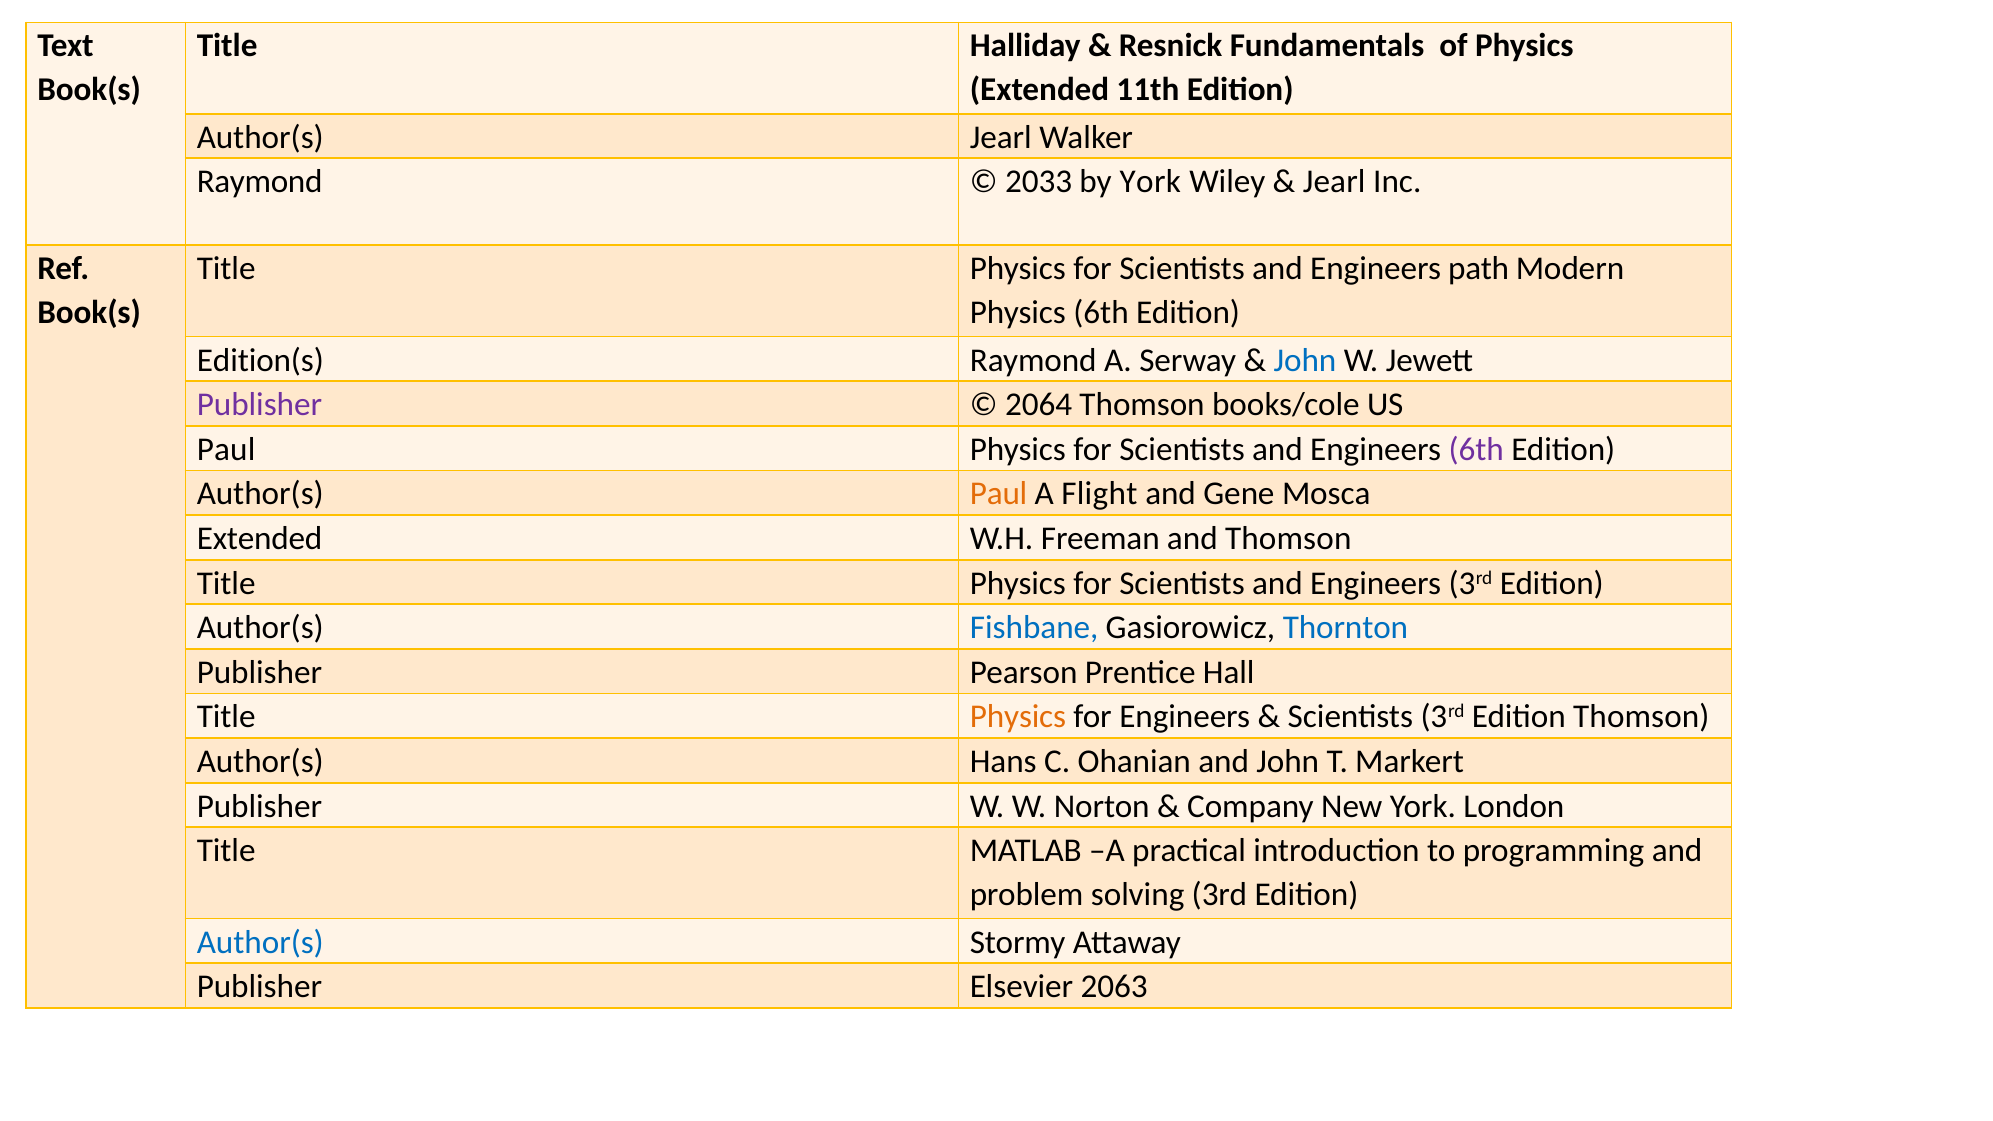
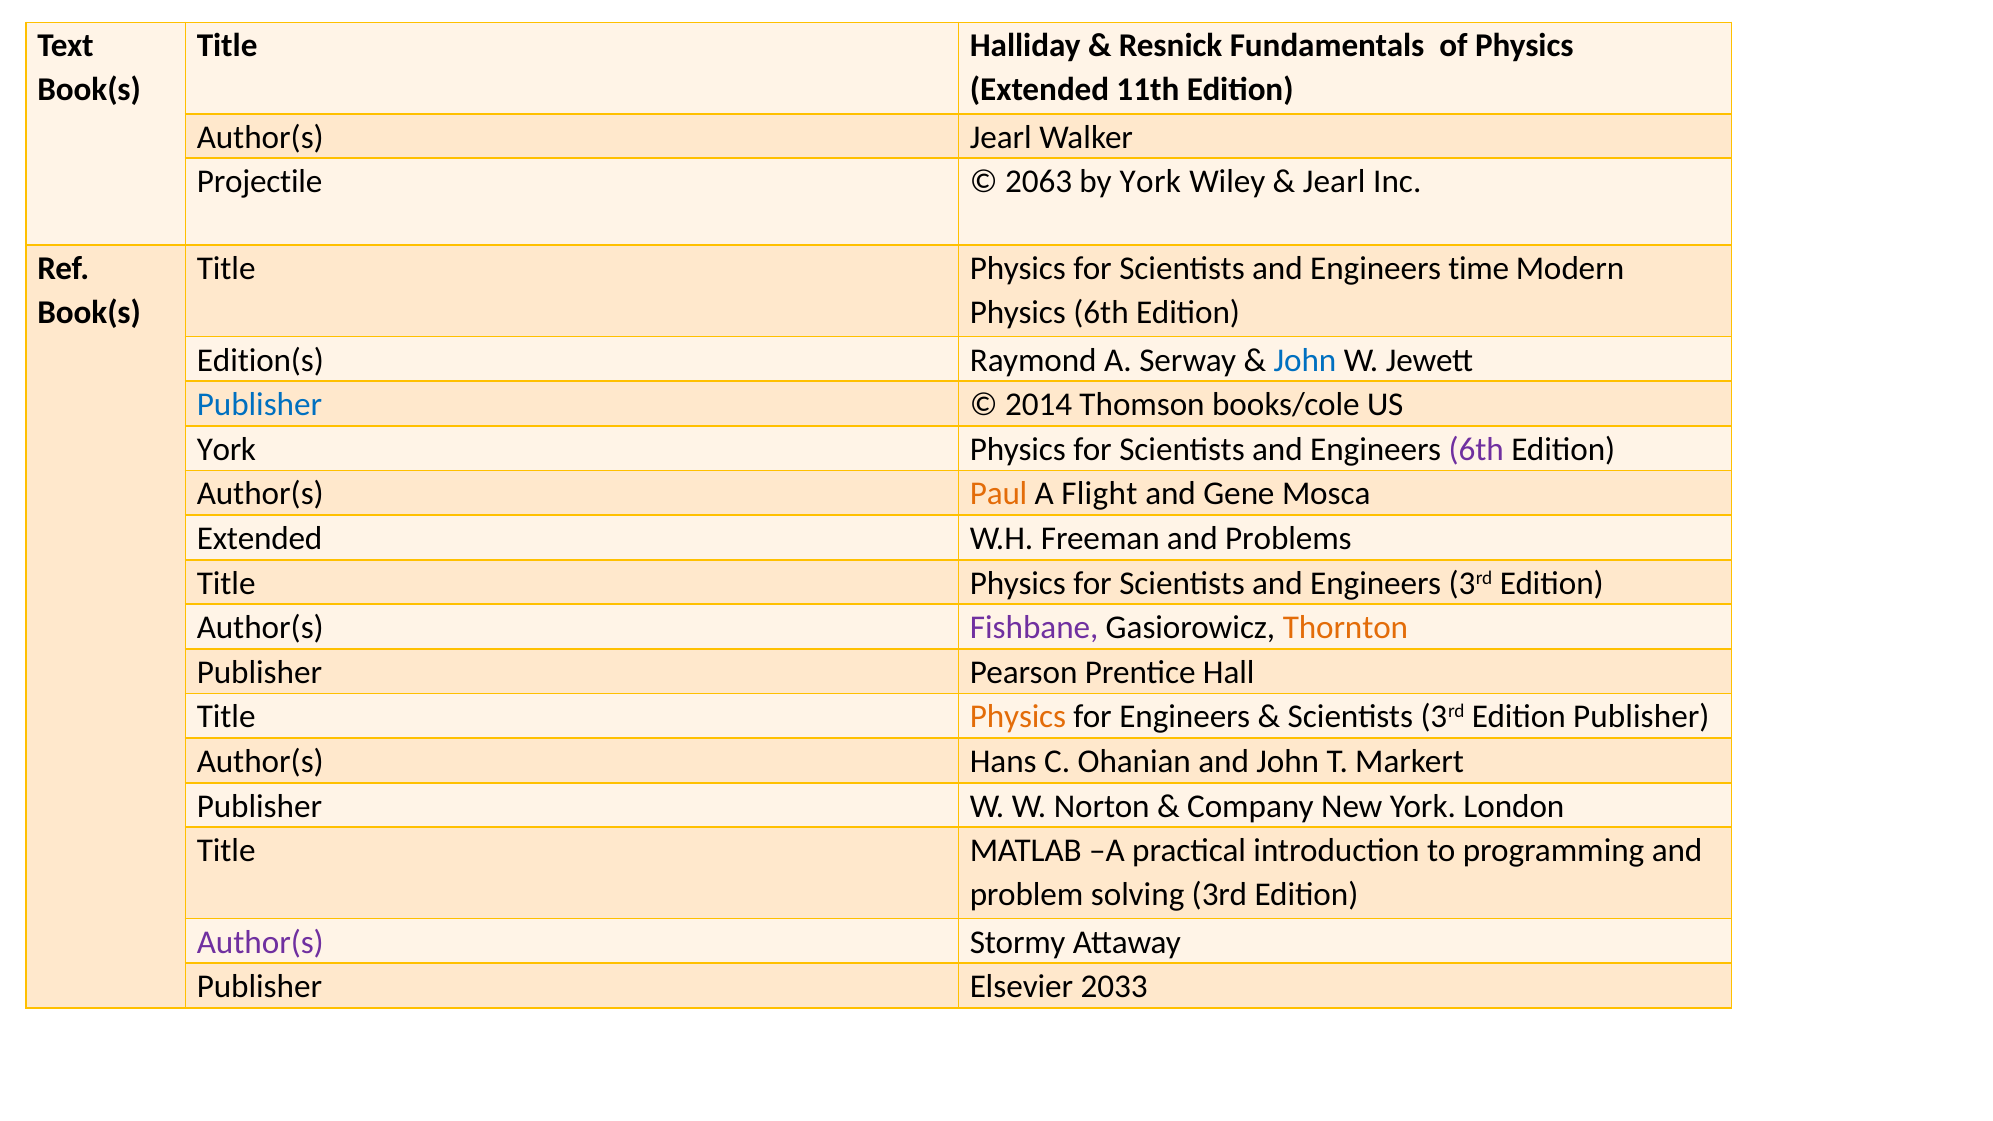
Raymond at (260, 182): Raymond -> Projectile
2033: 2033 -> 2063
path: path -> time
Publisher at (259, 405) colour: purple -> blue
2064: 2064 -> 2014
Paul at (226, 449): Paul -> York
and Thomson: Thomson -> Problems
Fishbane colour: blue -> purple
Thornton colour: blue -> orange
Edition Thomson: Thomson -> Publisher
Author(s at (260, 942) colour: blue -> purple
2063: 2063 -> 2033
